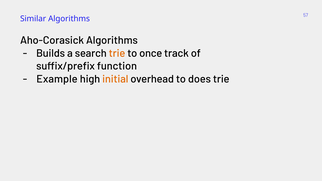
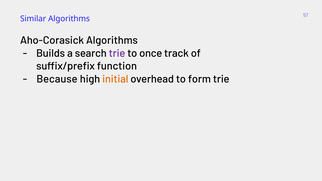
trie at (117, 53) colour: orange -> purple
Example: Example -> Because
does: does -> form
